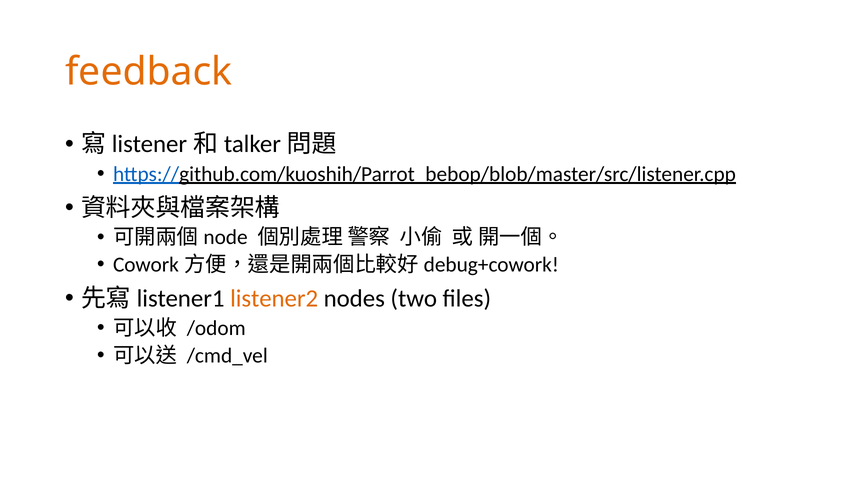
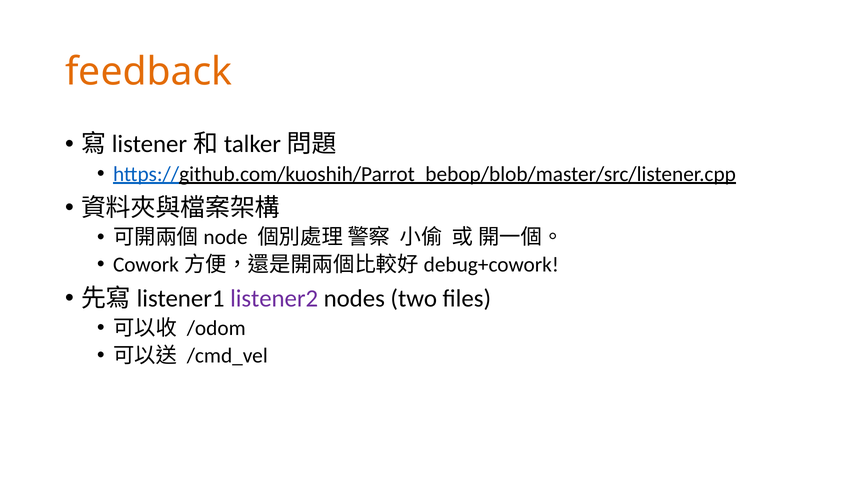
listener2 colour: orange -> purple
